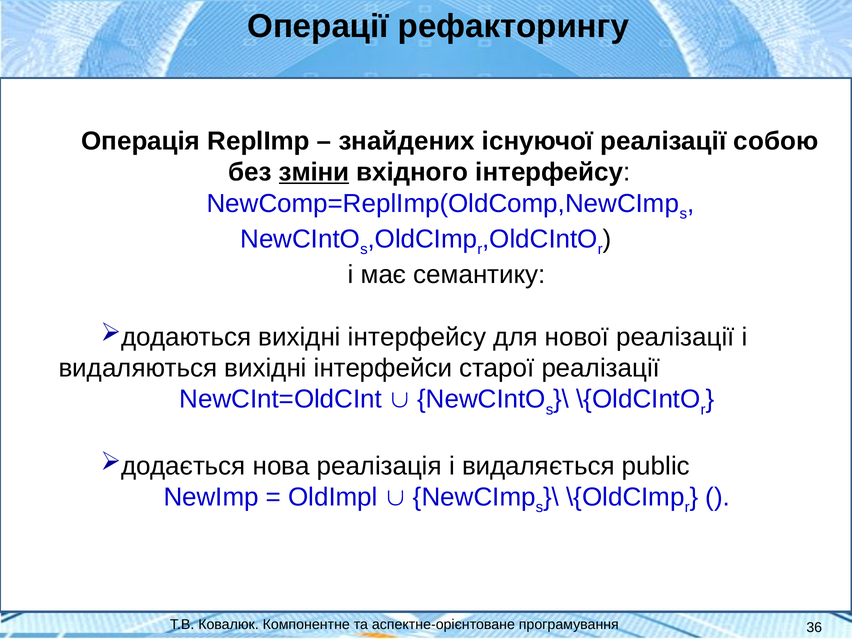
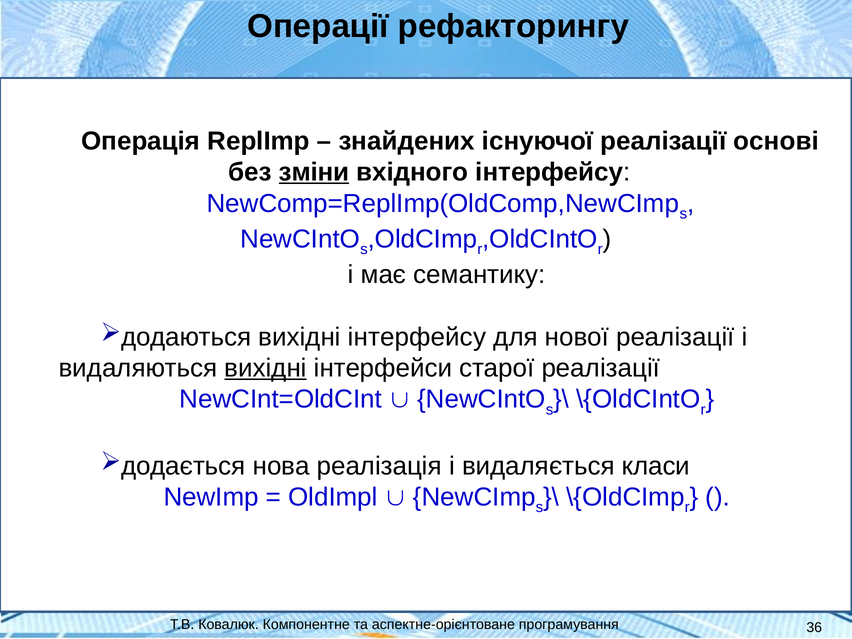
собою: собою -> основі
вихідні at (265, 368) underline: none -> present
public: public -> класи
